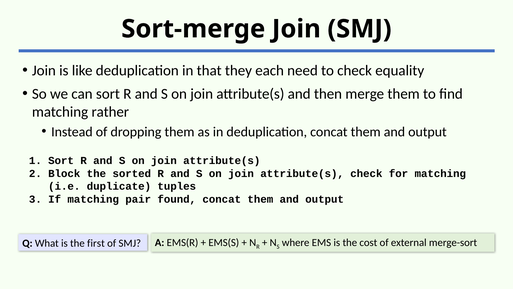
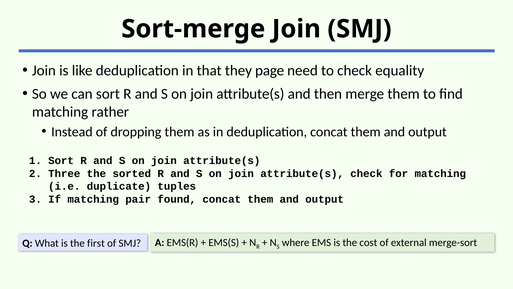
each: each -> page
Block: Block -> Three
